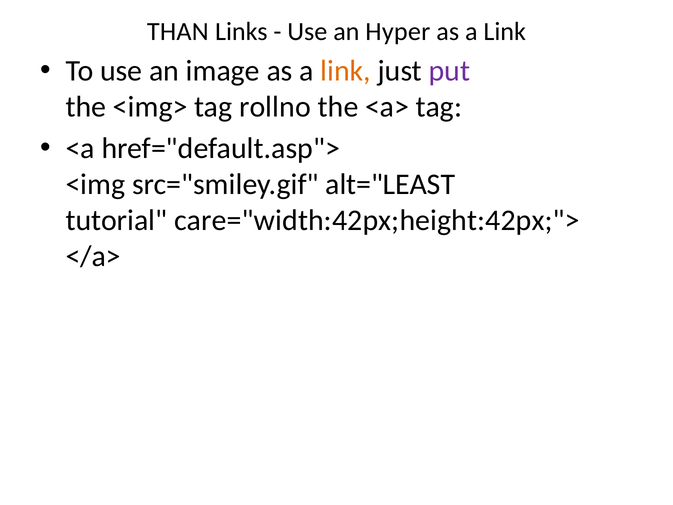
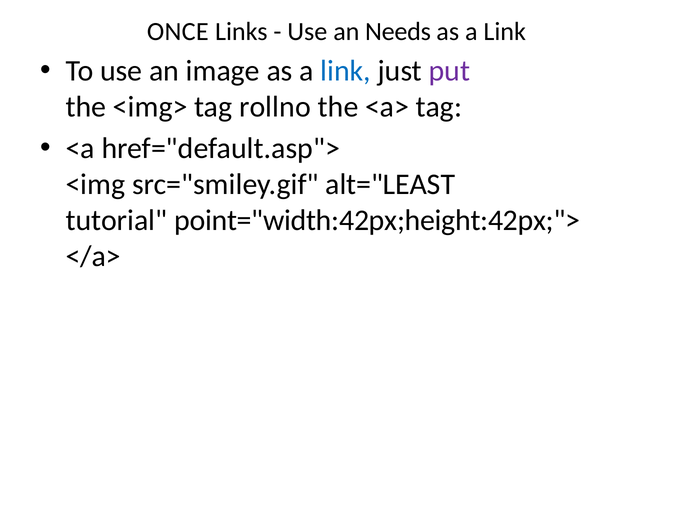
THAN: THAN -> ONCE
Hyper: Hyper -> Needs
link at (346, 71) colour: orange -> blue
care="width:42px;height:42px;">: care="width:42px;height:42px;"> -> point="width:42px;height:42px;">
